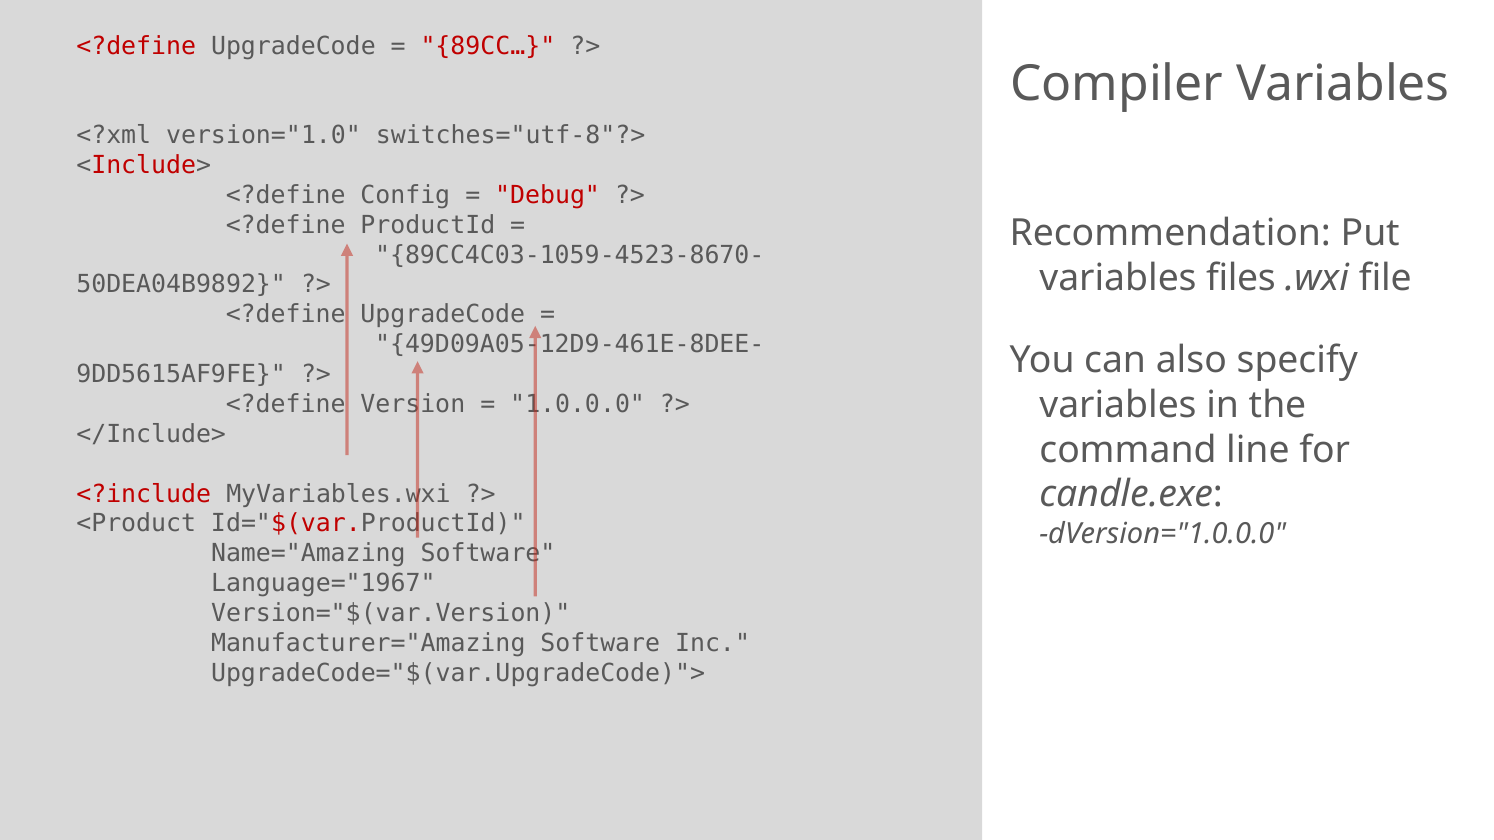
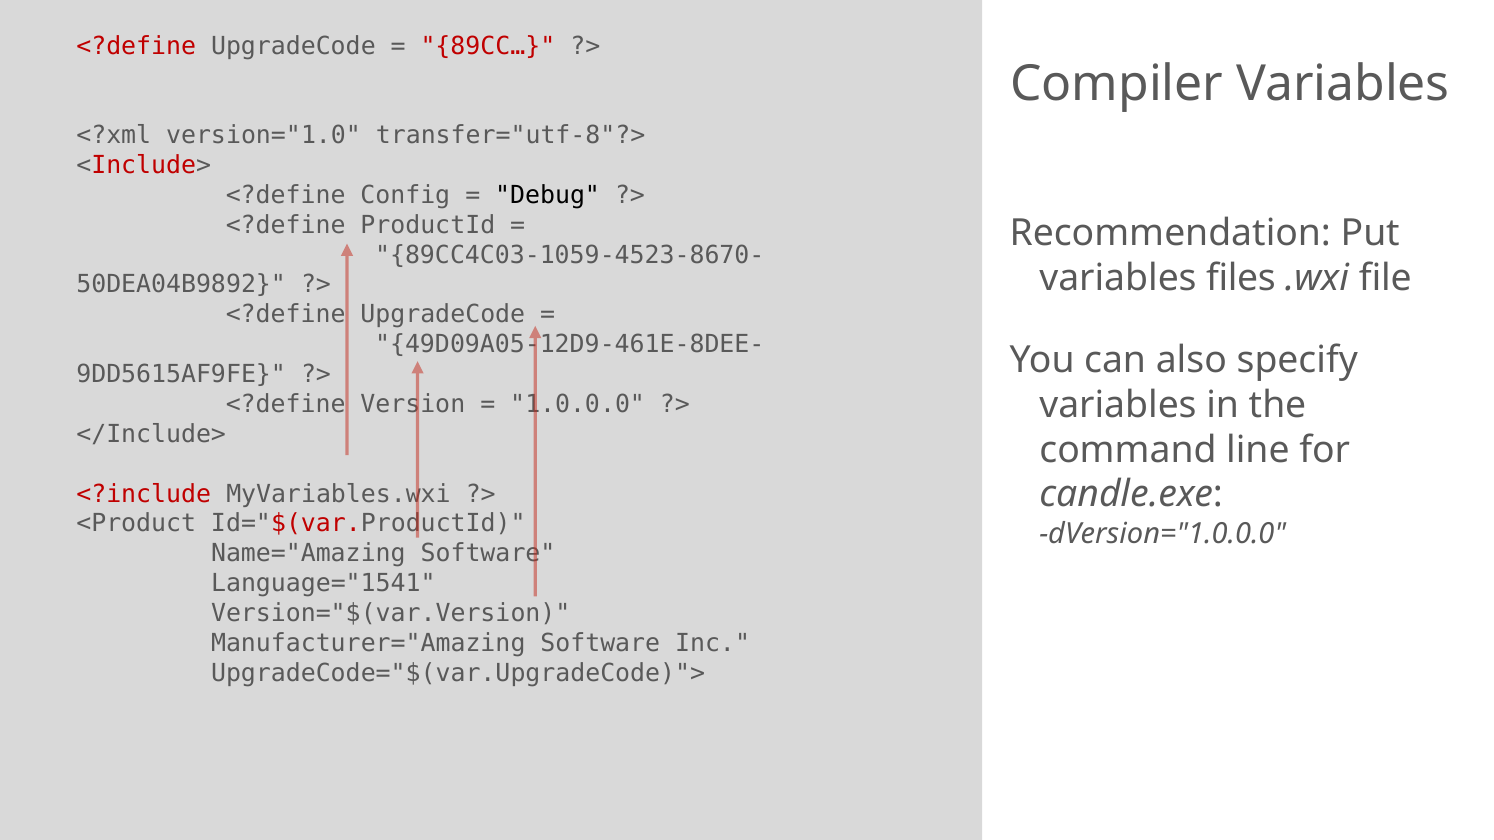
switches="utf-8"?>: switches="utf-8"?> -> transfer="utf-8"?>
Debug colour: red -> black
Language="1967: Language="1967 -> Language="1541
